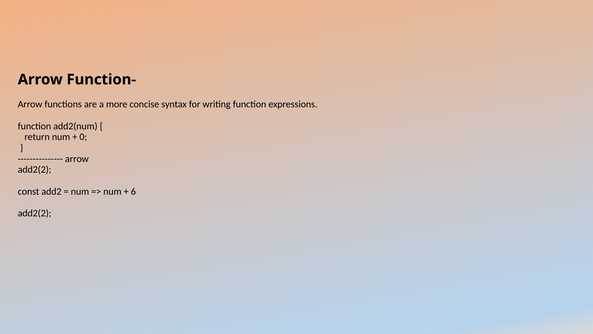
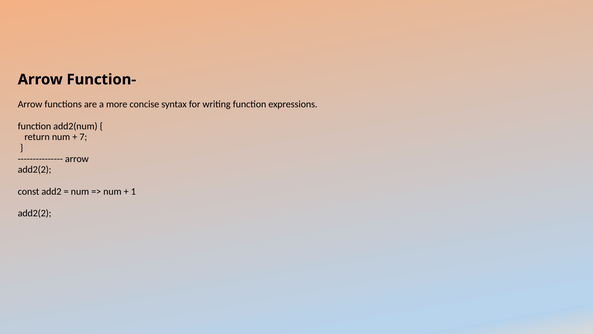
0: 0 -> 7
6: 6 -> 1
